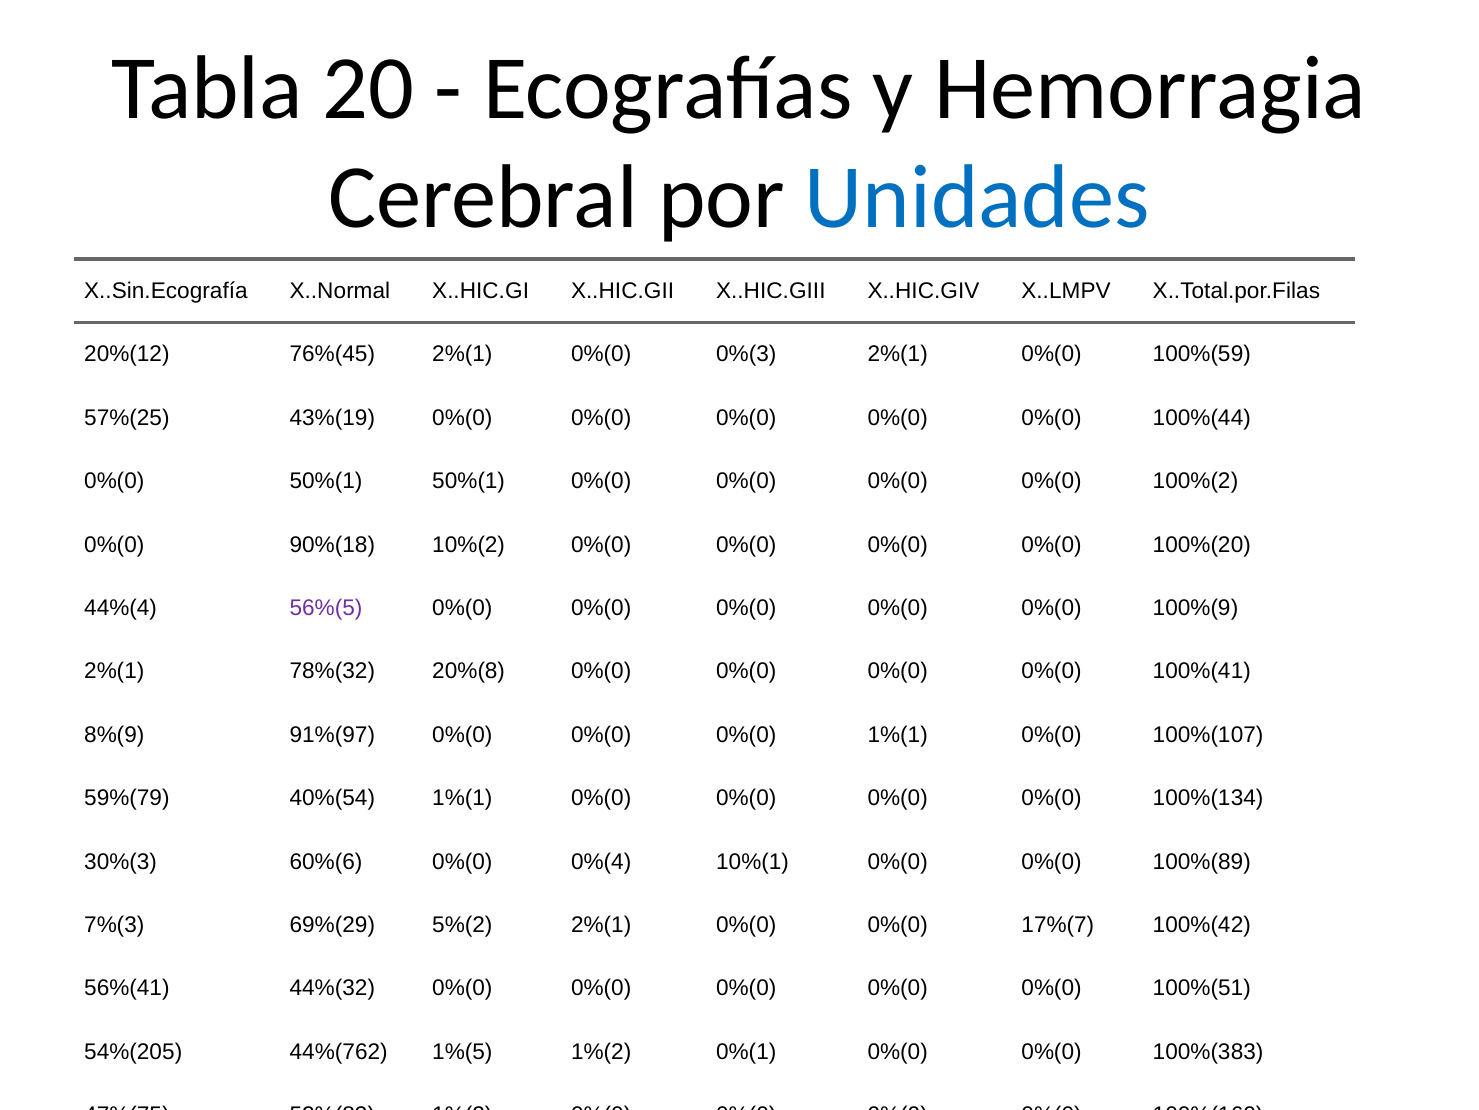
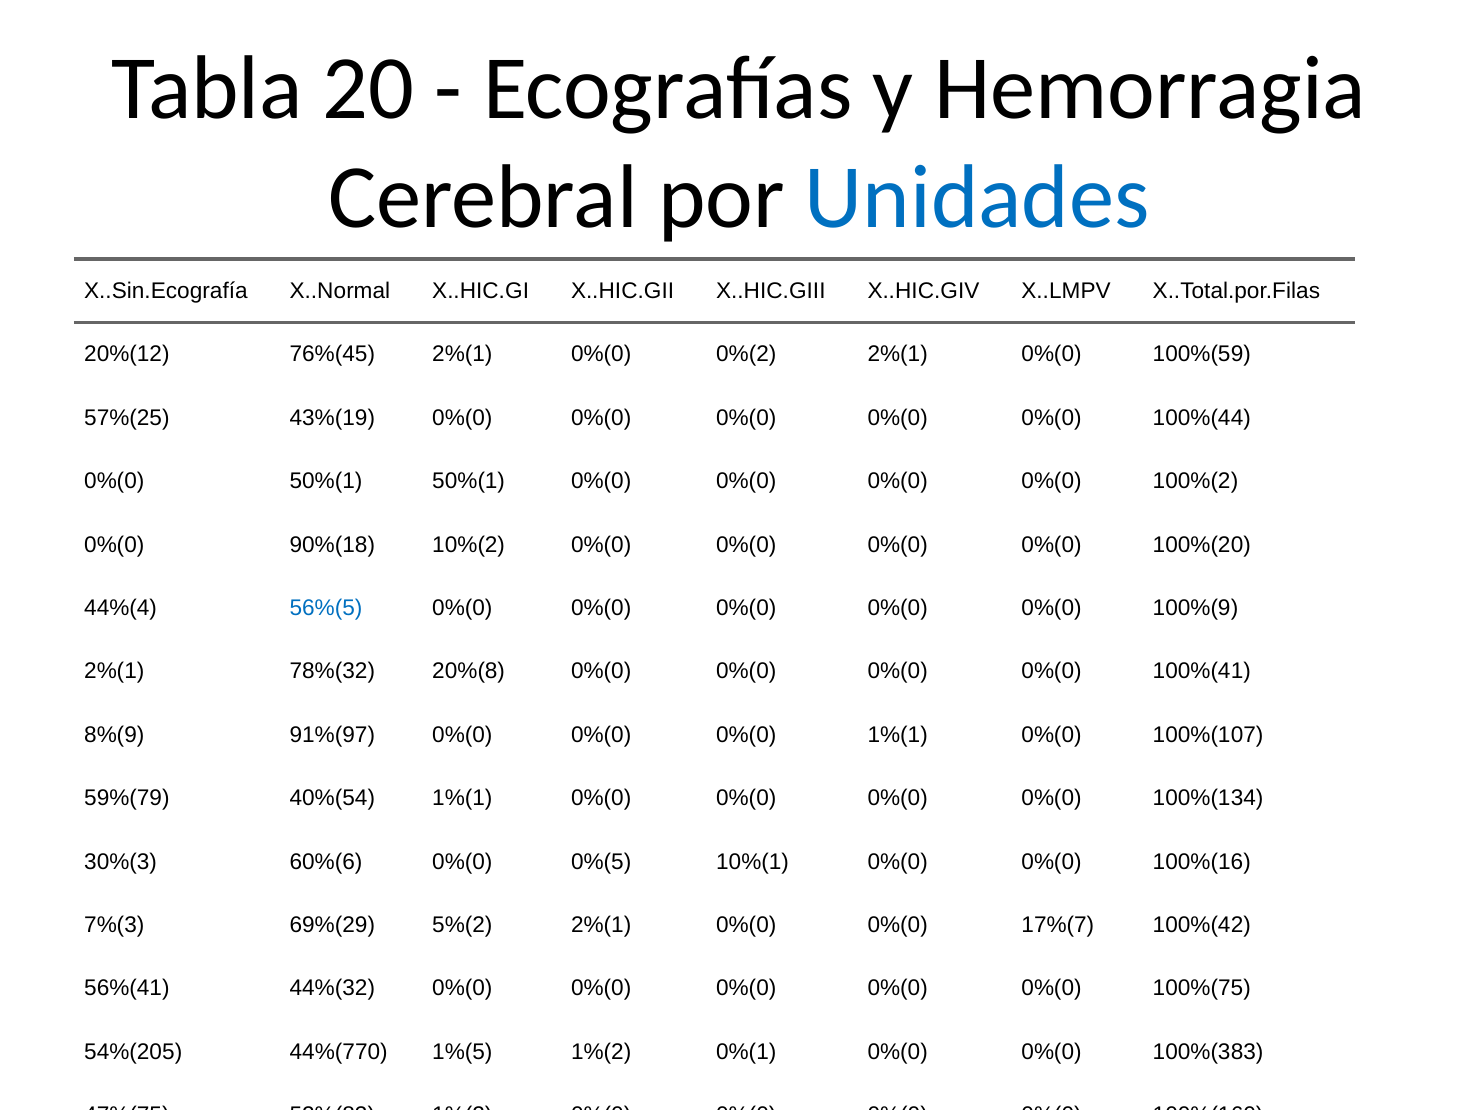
0%(3: 0%(3 -> 0%(2
56%(5 colour: purple -> blue
0%(4: 0%(4 -> 0%(5
100%(89: 100%(89 -> 100%(16
100%(51: 100%(51 -> 100%(75
44%(762: 44%(762 -> 44%(770
